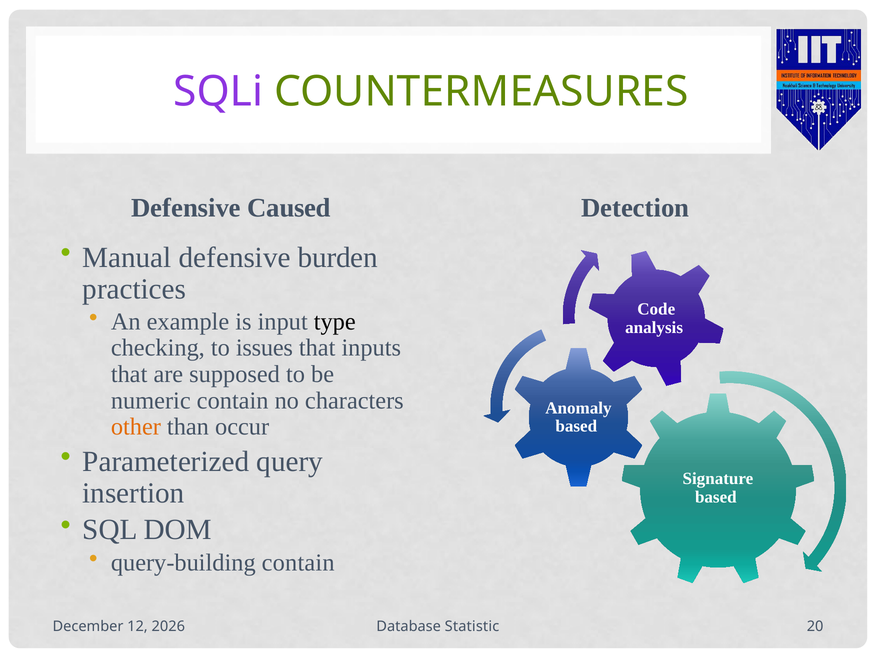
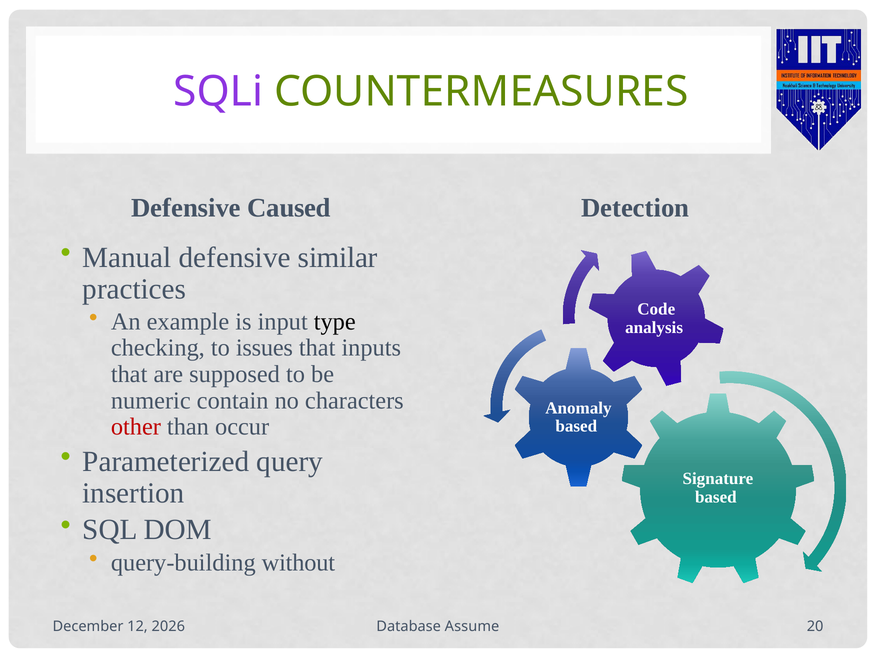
burden: burden -> similar
other colour: orange -> red
query-building contain: contain -> without
Statistic: Statistic -> Assume
